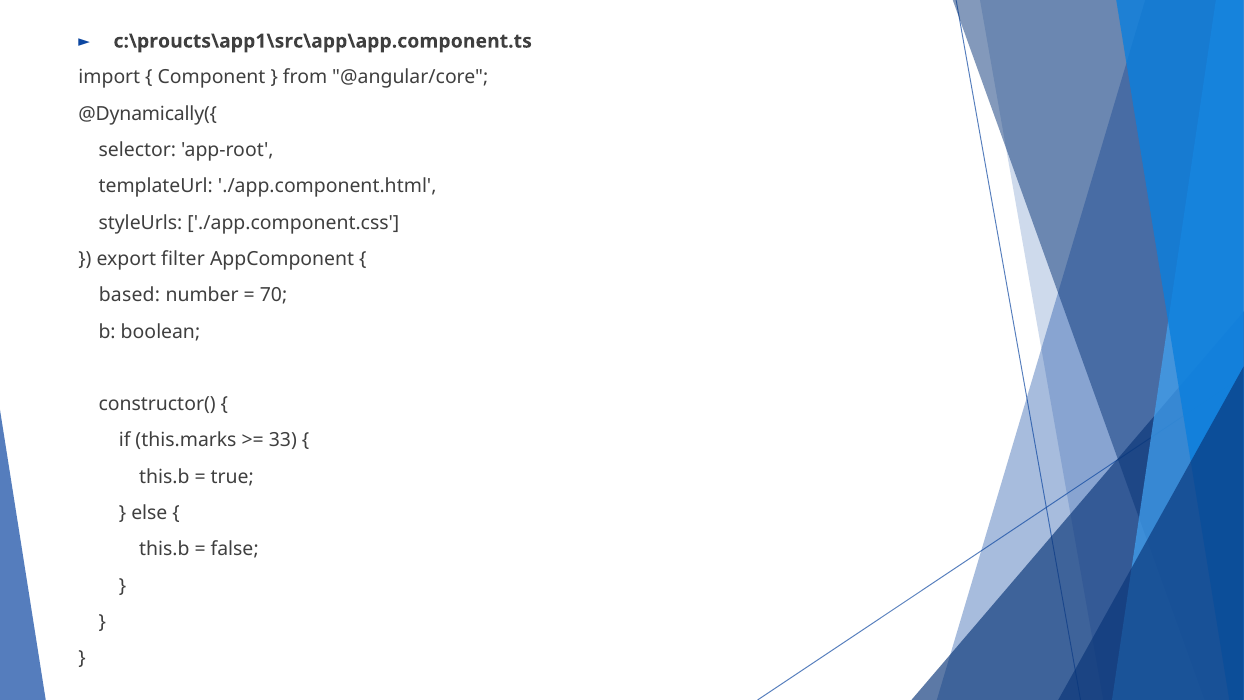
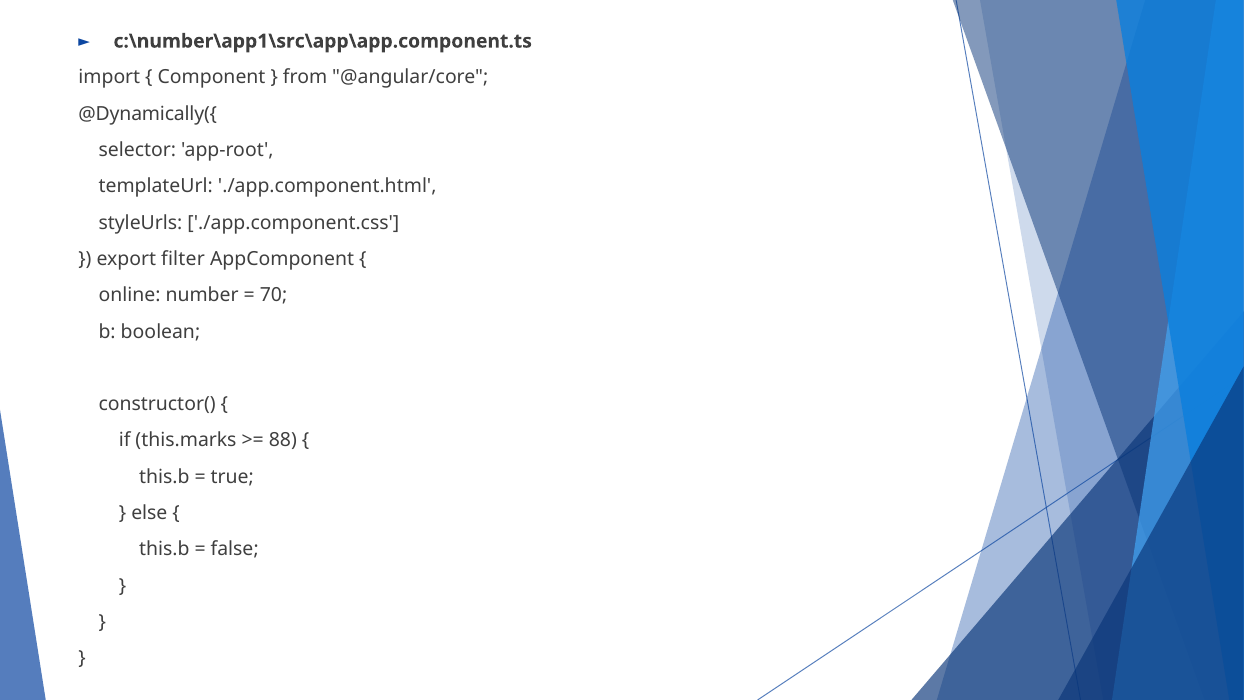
c:\proucts\app1\src\app\app.component.ts: c:\proucts\app1\src\app\app.component.ts -> c:\number\app1\src\app\app.component.ts
based: based -> online
33: 33 -> 88
